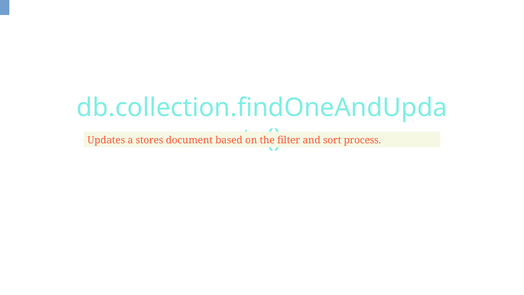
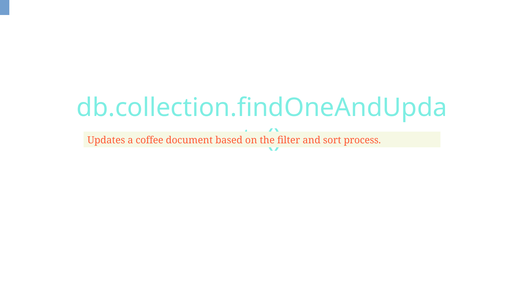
stores: stores -> coffee
